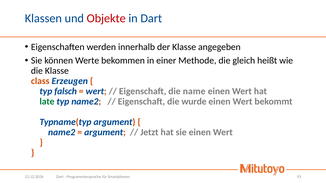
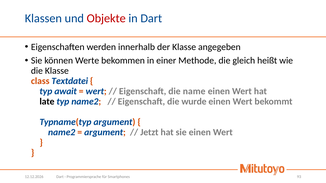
Erzeugen: Erzeugen -> Textdatei
falsch: falsch -> await
late colour: green -> black
